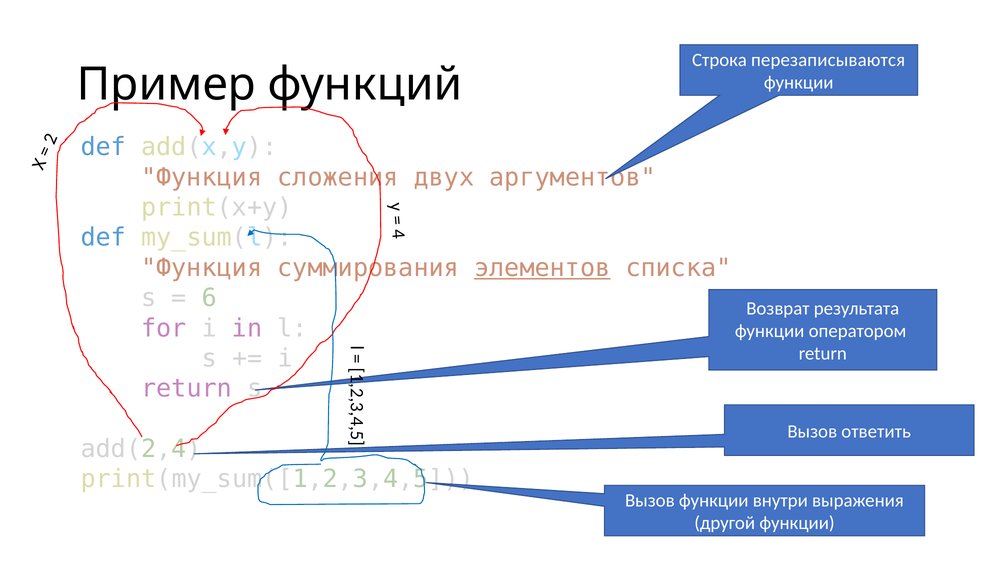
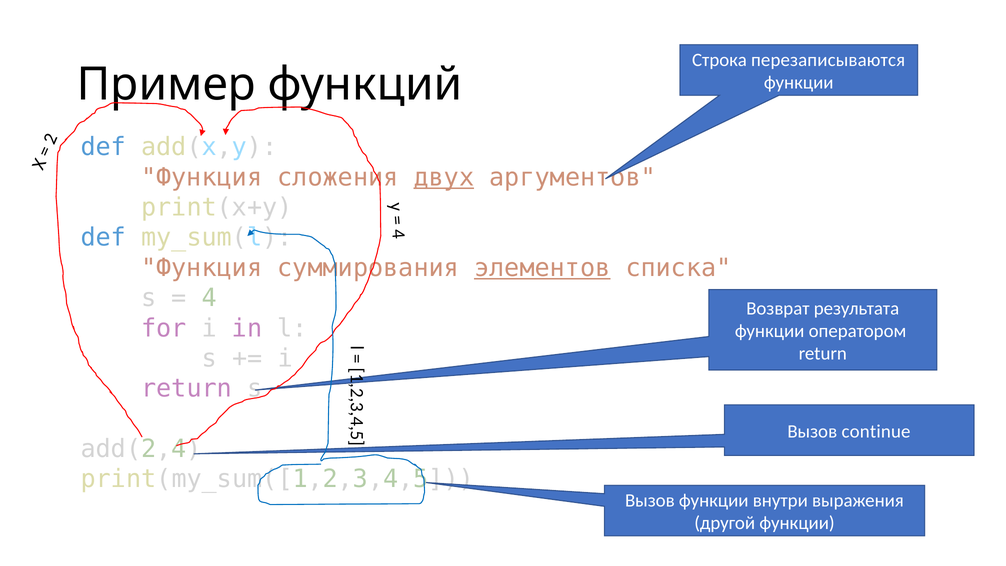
двух underline: none -> present
6 at (209, 298): 6 -> 4
ответить: ответить -> continue
